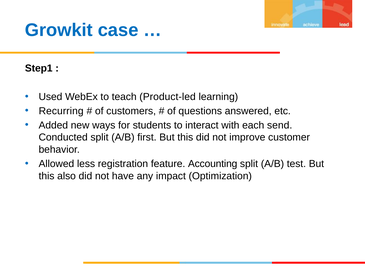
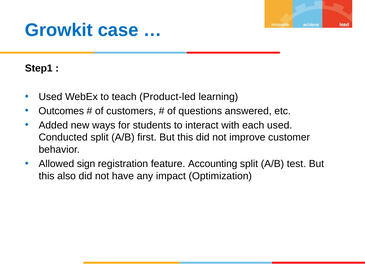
Recurring: Recurring -> Outcomes
each send: send -> used
less: less -> sign
